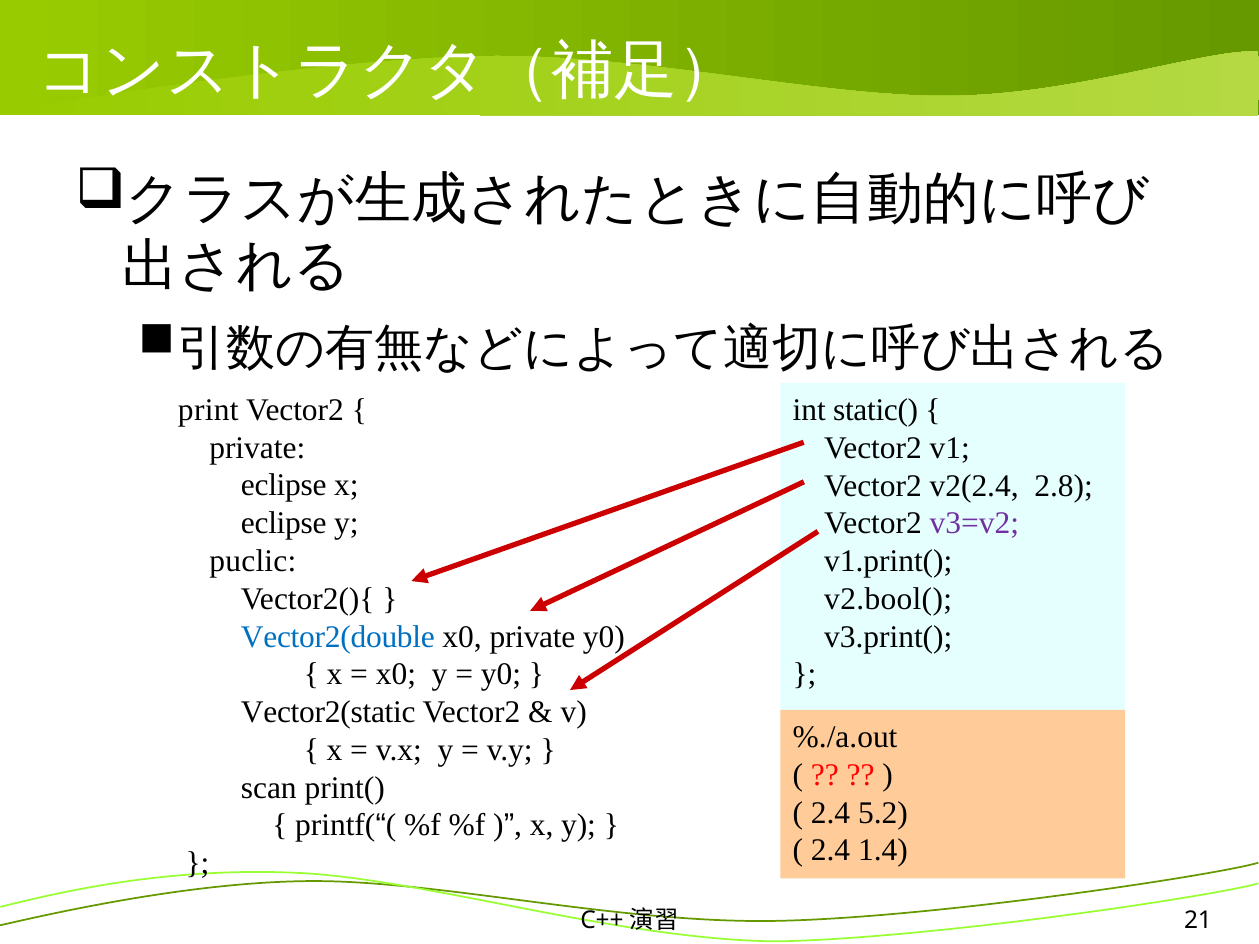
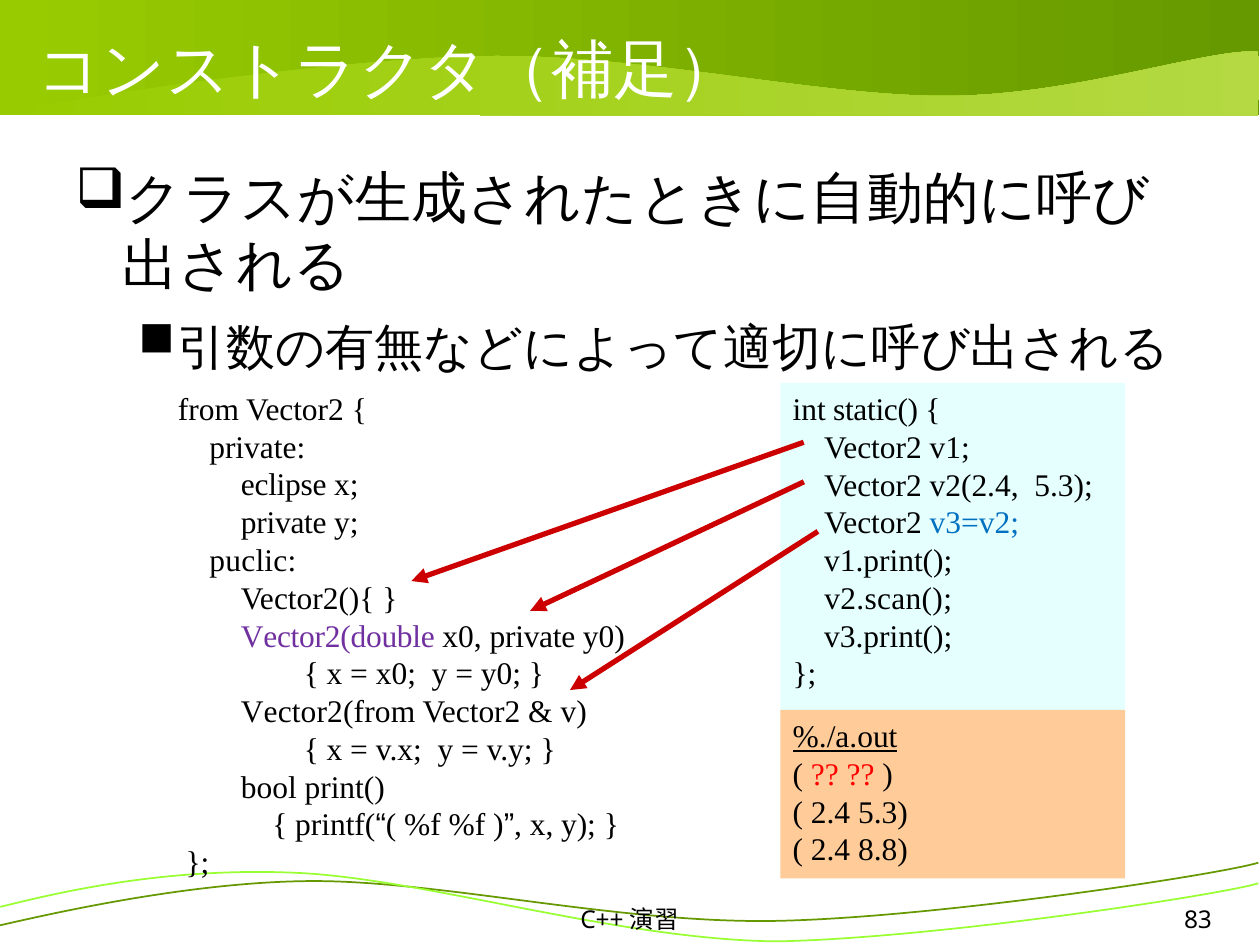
print: print -> from
v2(2.4 2.8: 2.8 -> 5.3
eclipse at (284, 523): eclipse -> private
v3=v2 colour: purple -> blue
v2.bool(: v2.bool( -> v2.scan(
Vector2(double colour: blue -> purple
Vector2(static: Vector2(static -> Vector2(from
%./a.out underline: none -> present
scan: scan -> bool
2.4 5.2: 5.2 -> 5.3
1.4: 1.4 -> 8.8
21: 21 -> 83
